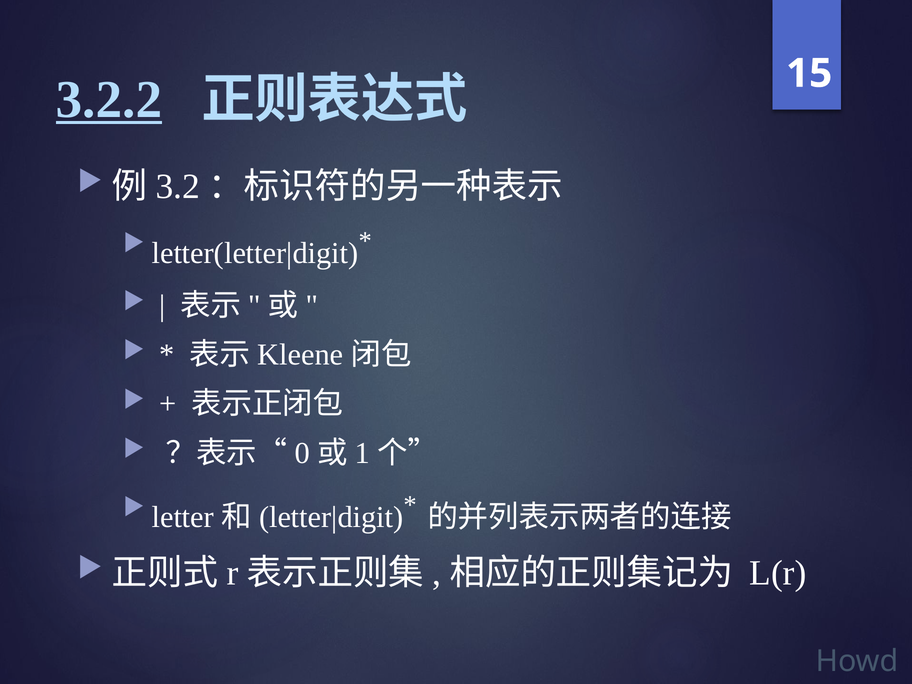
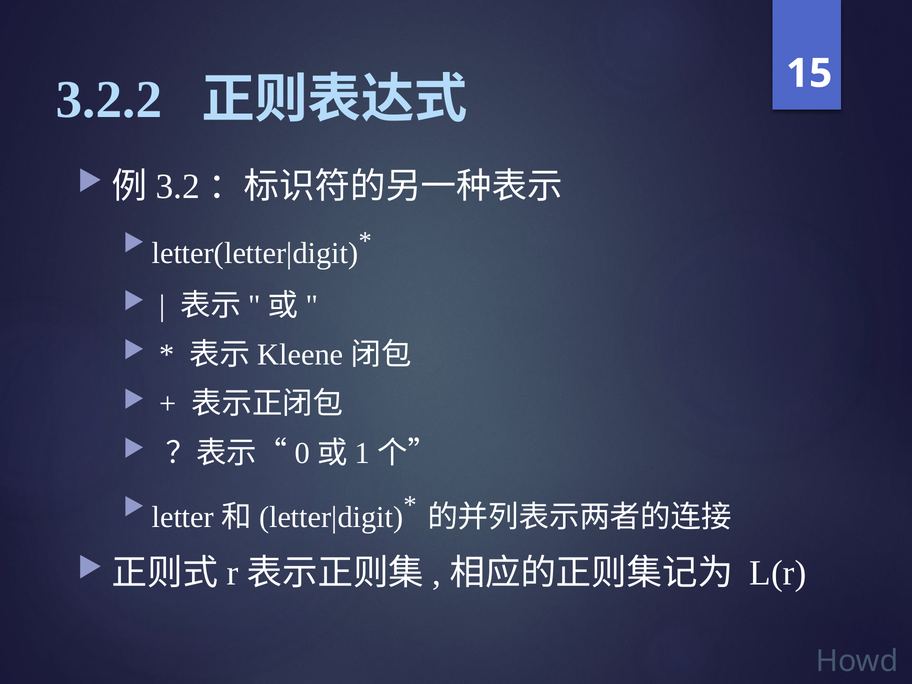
3.2.2 underline: present -> none
